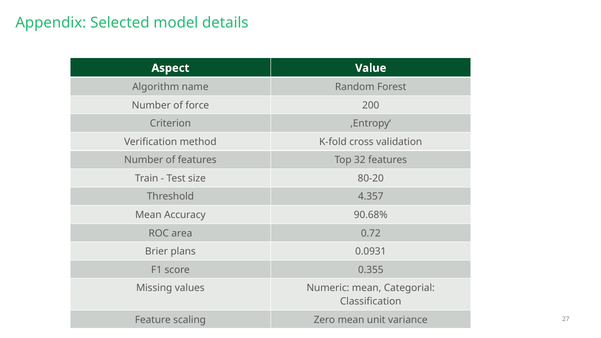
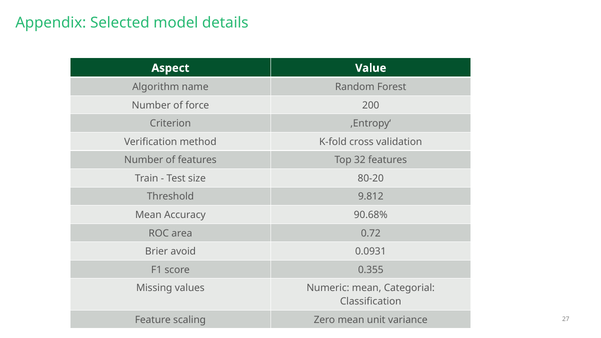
4.357: 4.357 -> 9.812
plans: plans -> avoid
